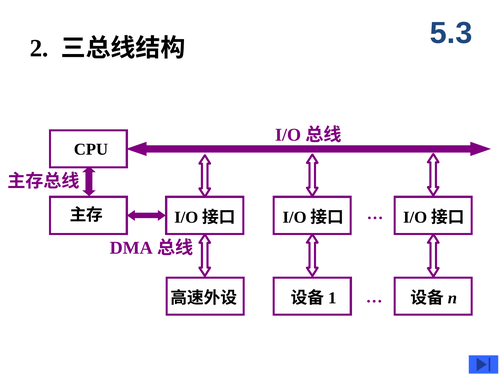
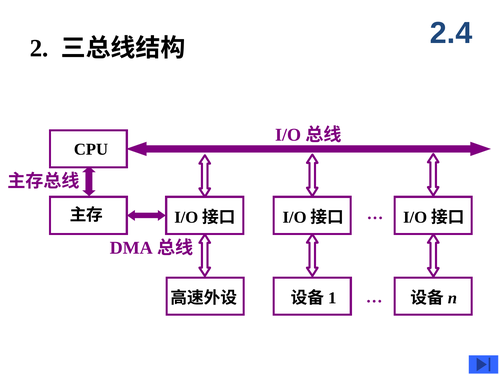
5.3: 5.3 -> 2.4
